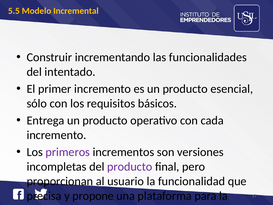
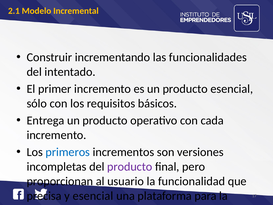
5.5: 5.5 -> 2.1
primeros colour: purple -> blue
y propone: propone -> esencial
